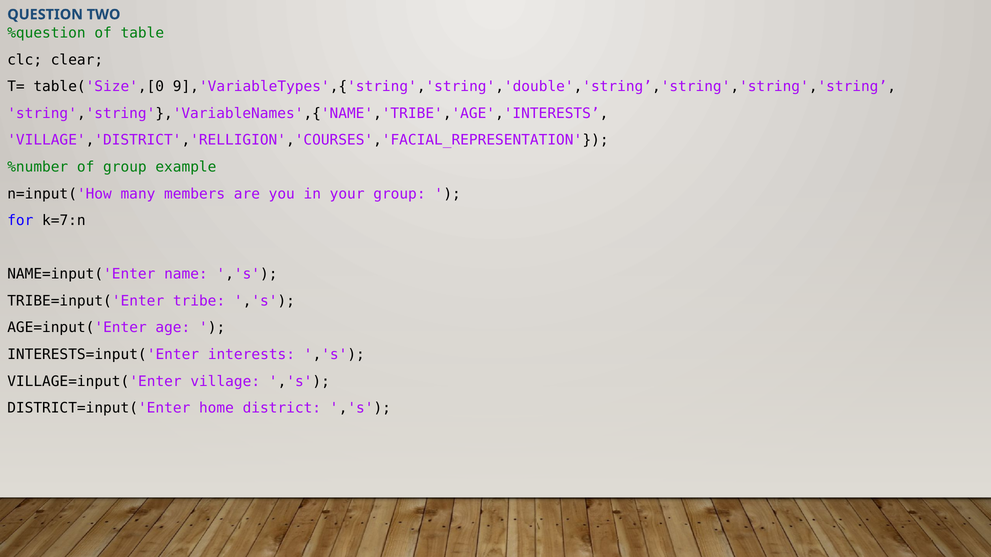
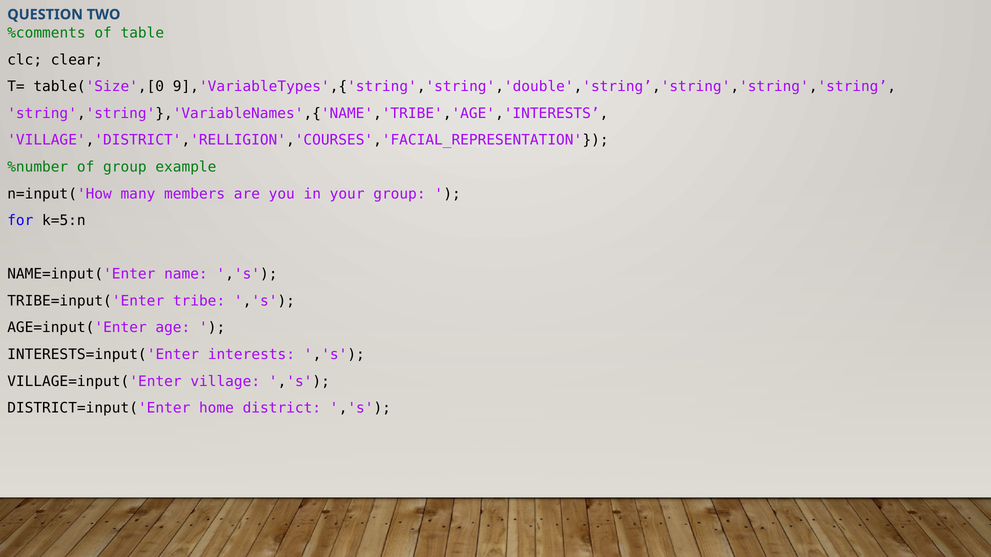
%question: %question -> %comments
k=7:n: k=7:n -> k=5:n
